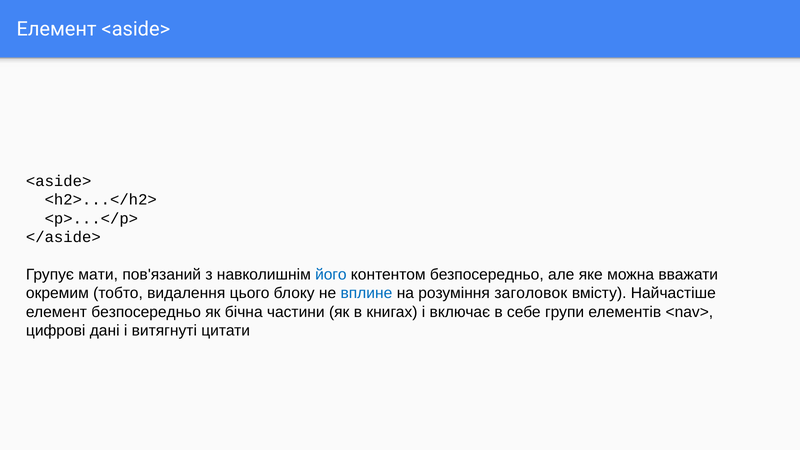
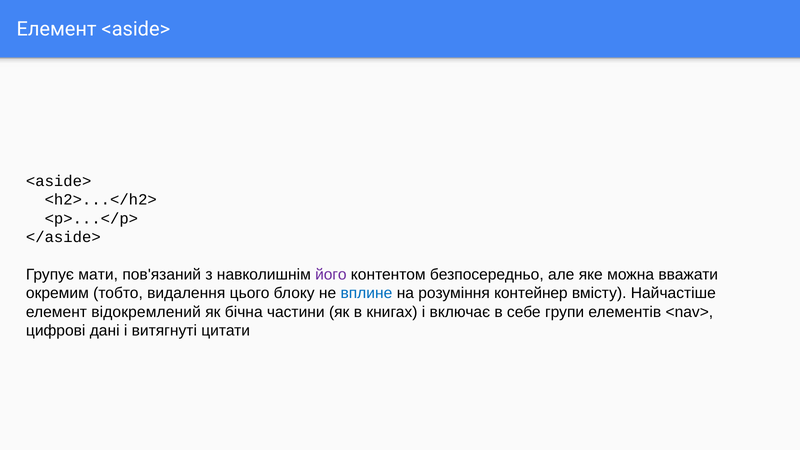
його colour: blue -> purple
заголовок: заголовок -> контейнер
елемент безпосередньо: безпосередньо -> відокремлений
